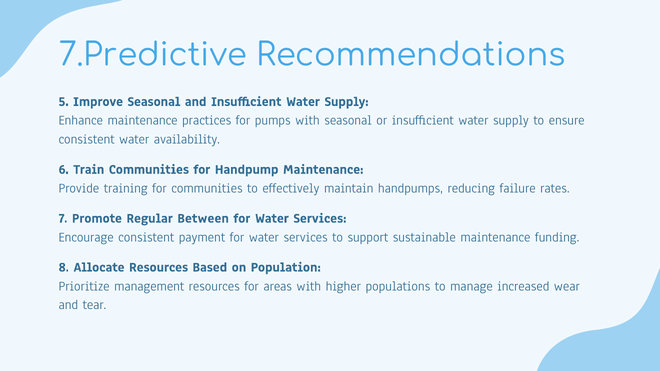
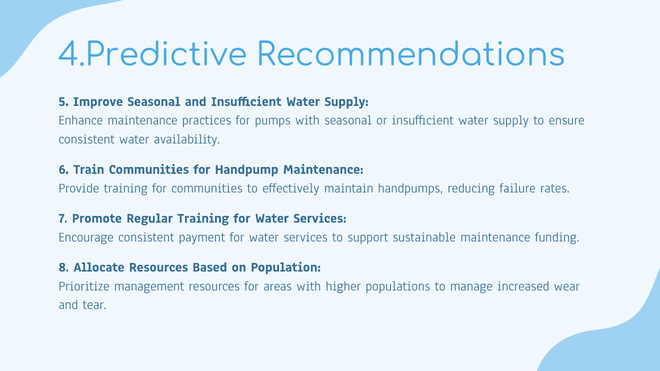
7.Predictive: 7.Predictive -> 4.Predictive
Regular Between: Between -> Training
